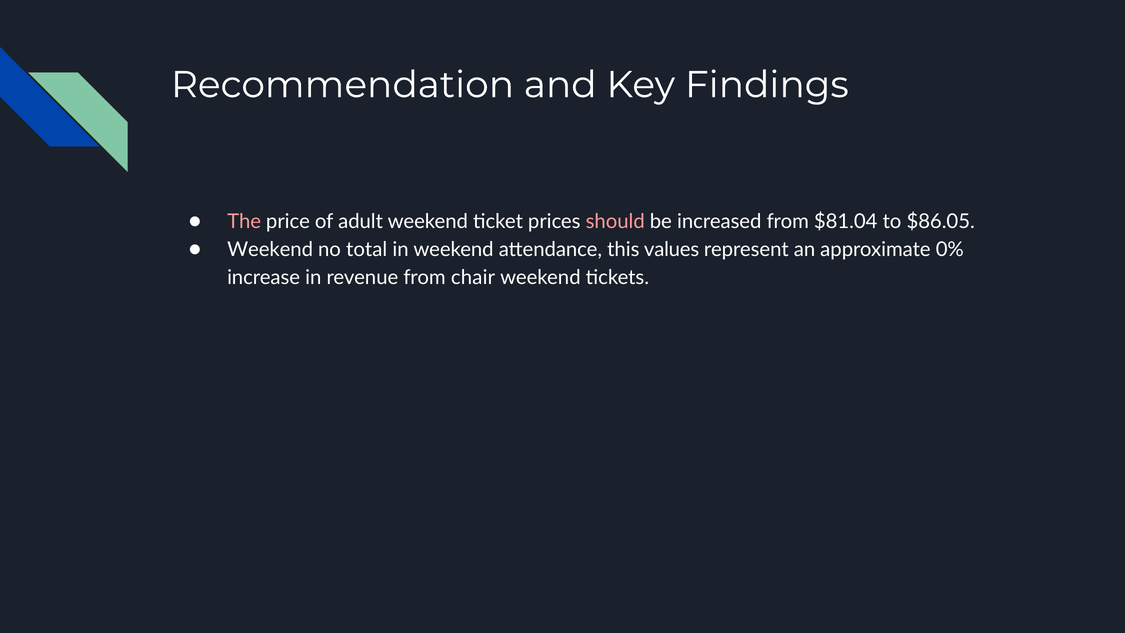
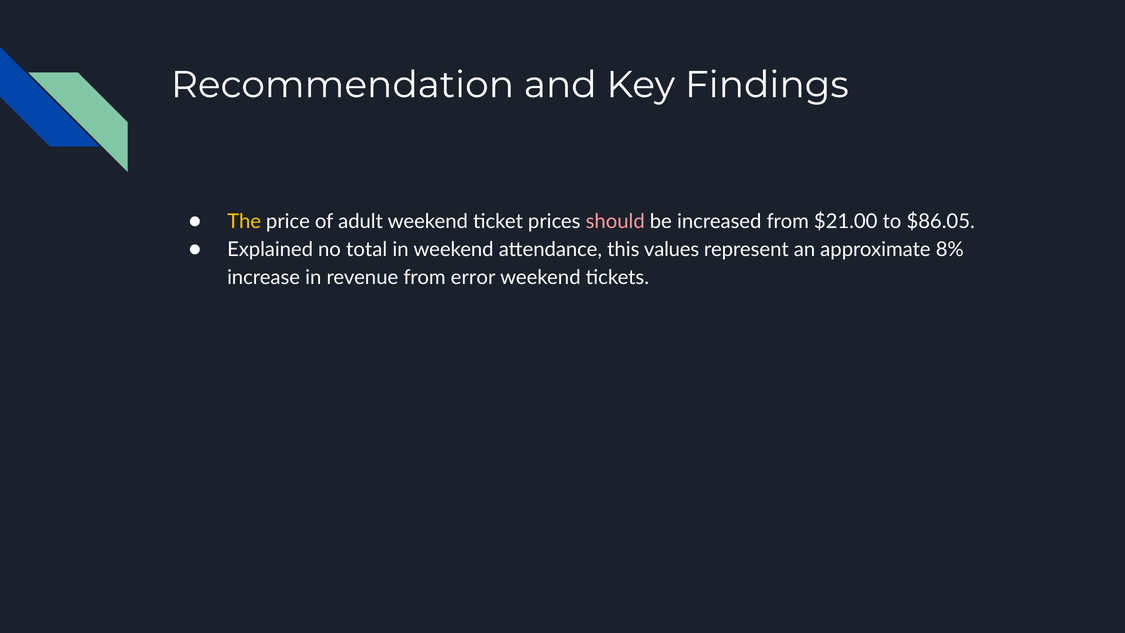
The colour: pink -> yellow
$81.04: $81.04 -> $21.00
Weekend at (270, 249): Weekend -> Explained
0%: 0% -> 8%
chair: chair -> error
